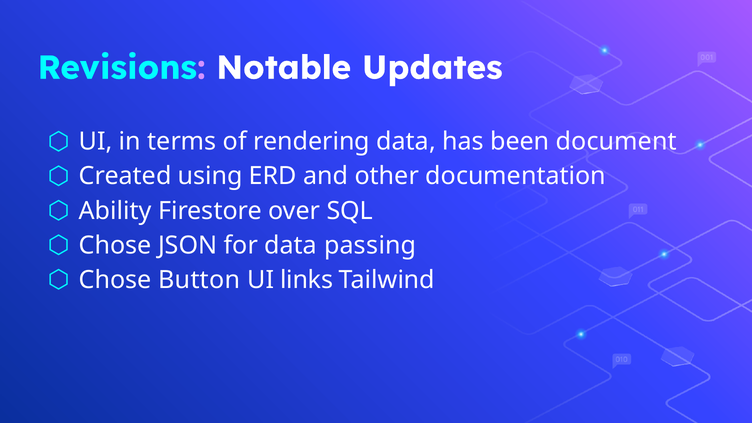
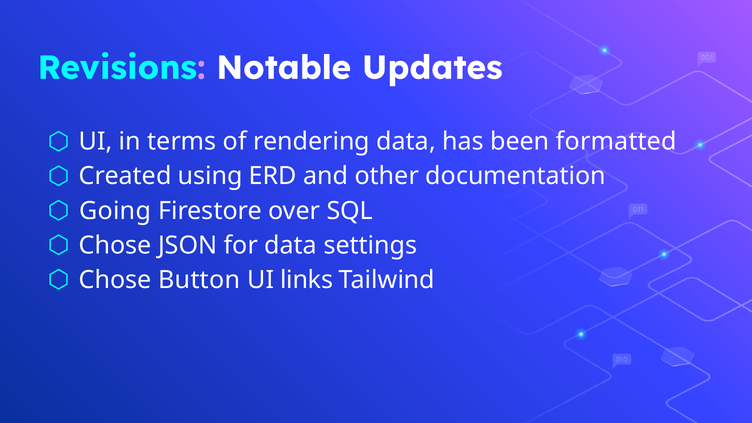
document: document -> formatted
Ability: Ability -> Going
passing: passing -> settings
